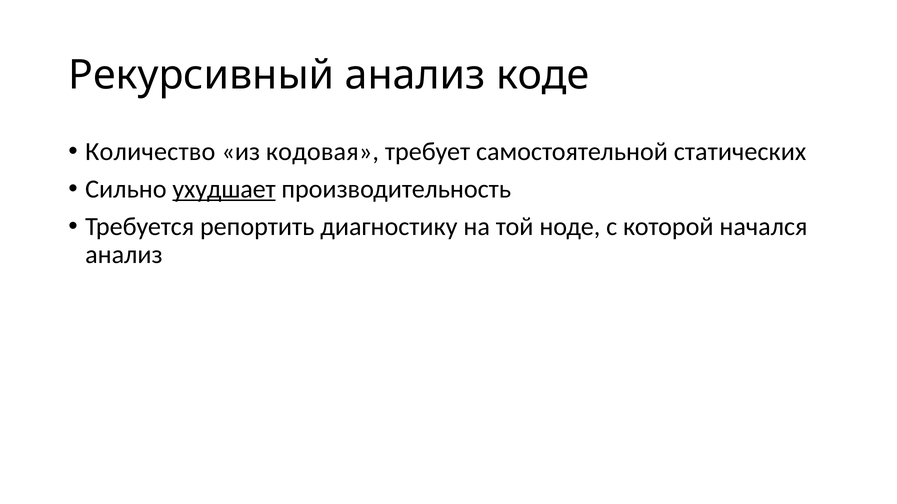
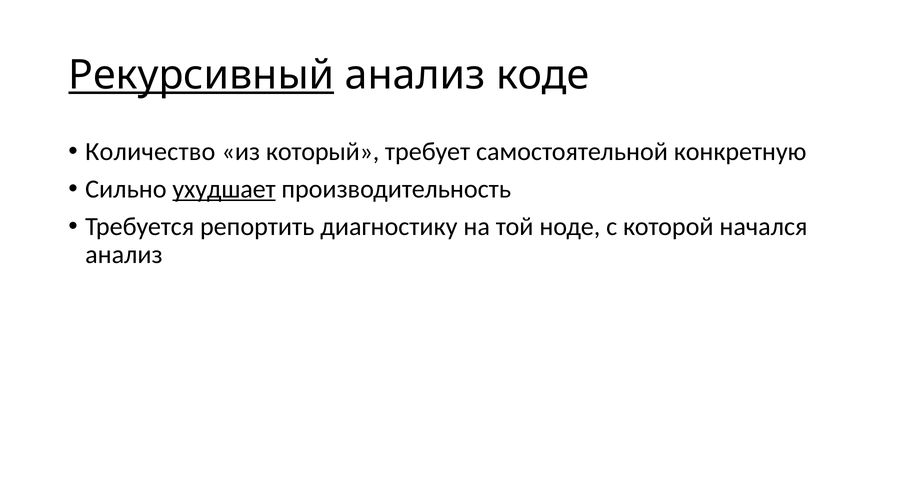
Рекурсивный underline: none -> present
кодовая: кодовая -> который
статических: статических -> конкретную
